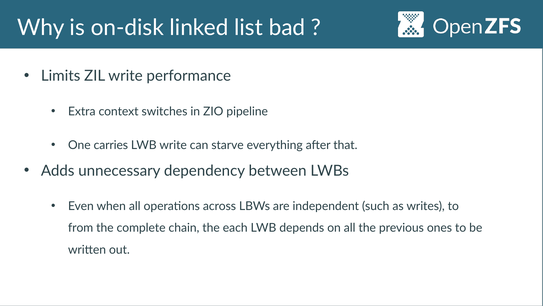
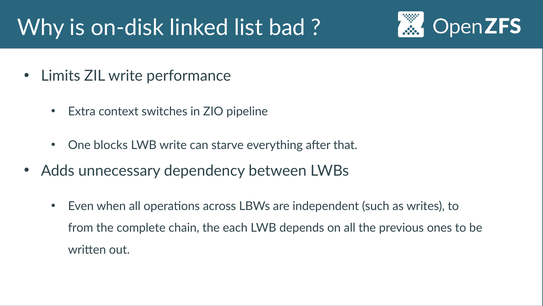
One carries: carries -> blocks
